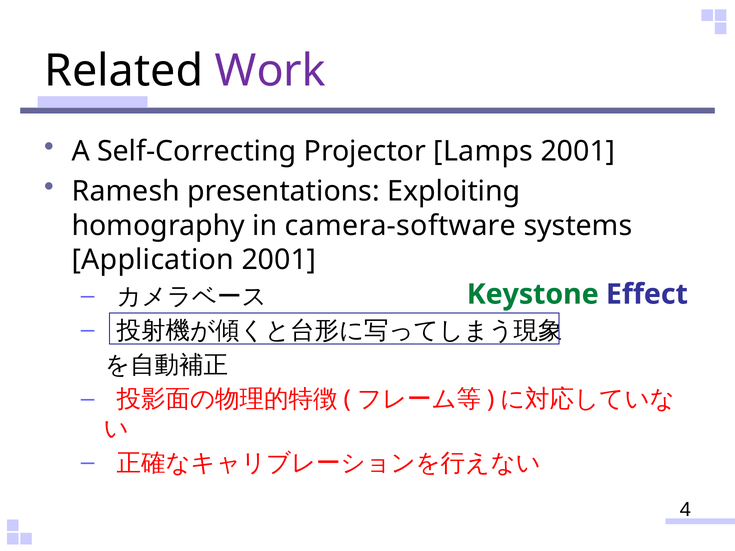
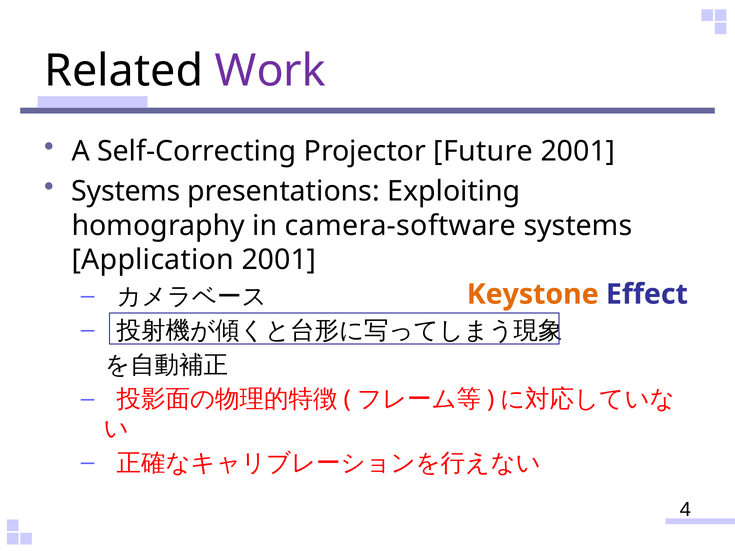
Lamps: Lamps -> Future
Ramesh at (126, 192): Ramesh -> Systems
Keystone colour: green -> orange
